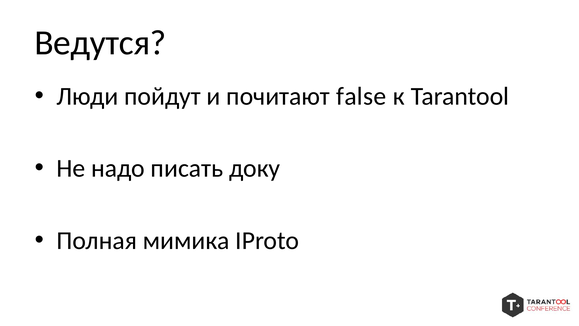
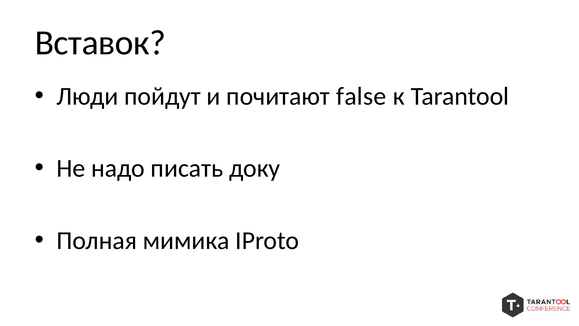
Ведутся: Ведутся -> Вставок
